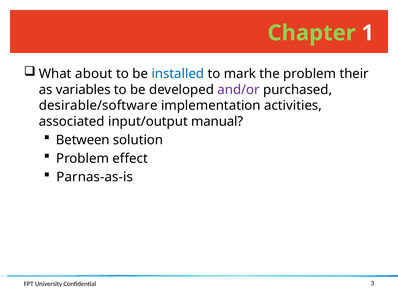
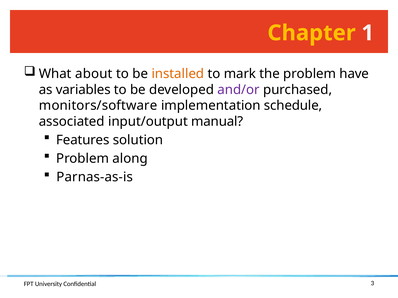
Chapter colour: light green -> yellow
installed colour: blue -> orange
their: their -> have
desirable/software: desirable/software -> monitors/software
activities: activities -> schedule
Between: Between -> Features
effect: effect -> along
